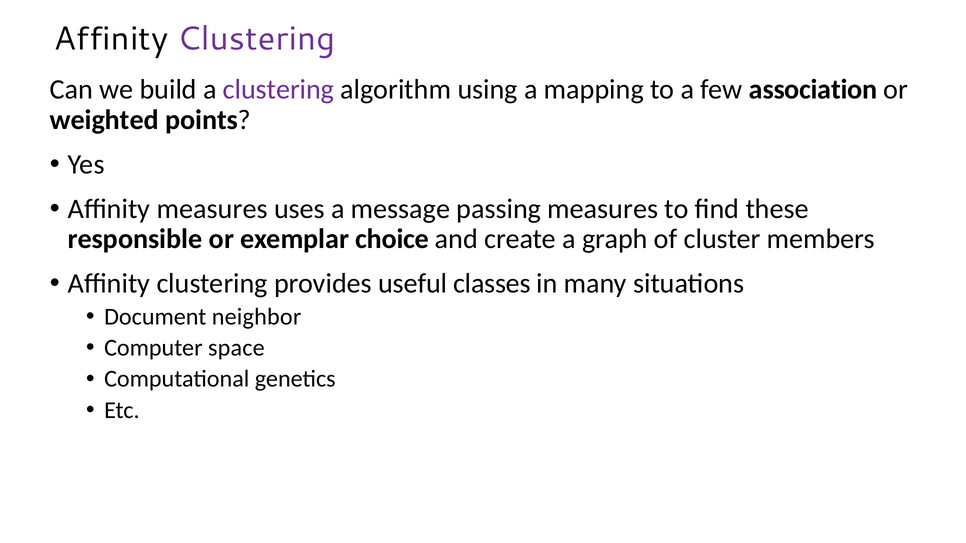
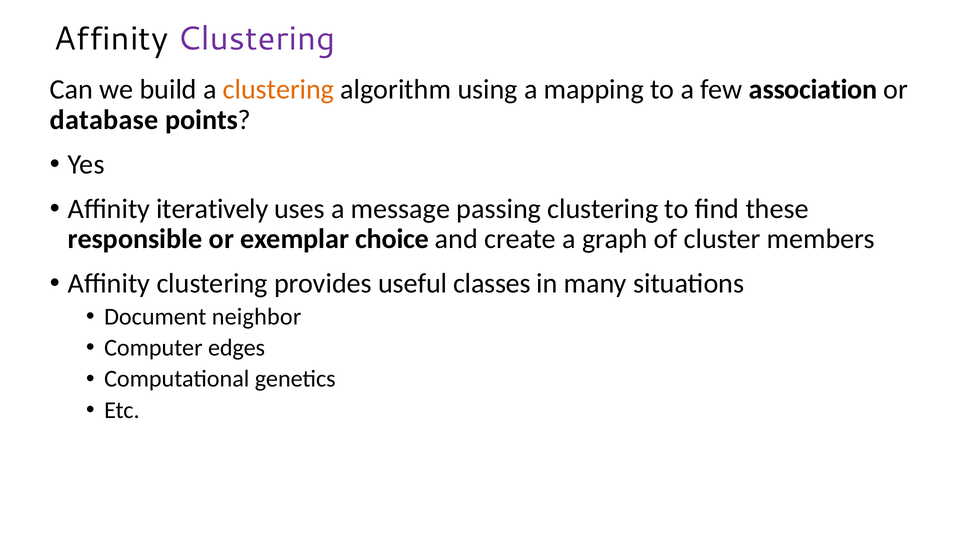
clustering at (279, 90) colour: purple -> orange
weighted: weighted -> database
Affinity measures: measures -> iteratively
passing measures: measures -> clustering
space: space -> edges
